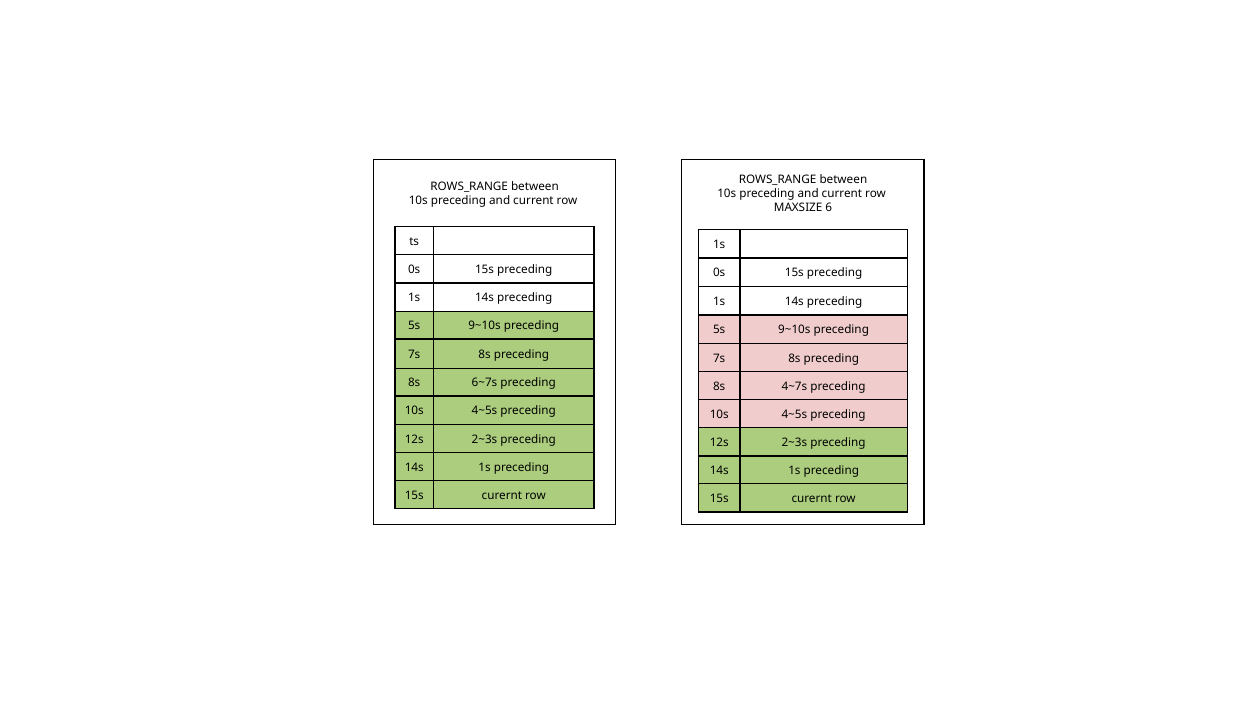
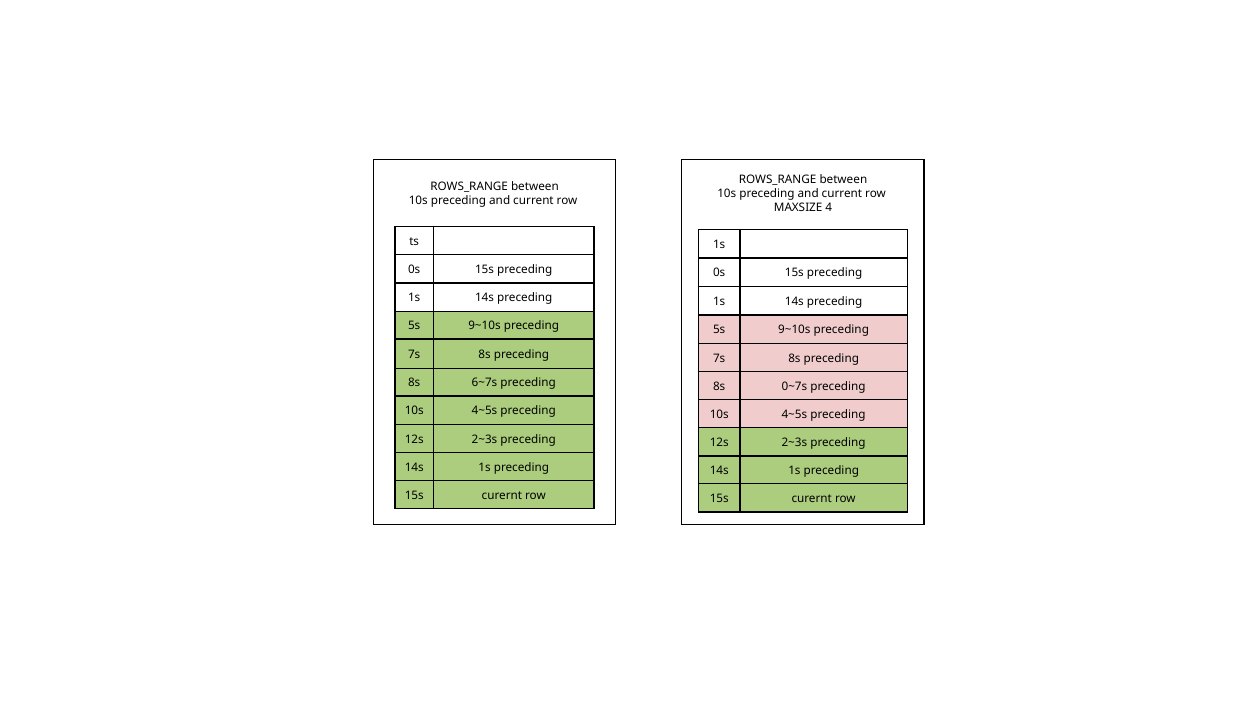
6: 6 -> 4
4~7s: 4~7s -> 0~7s
